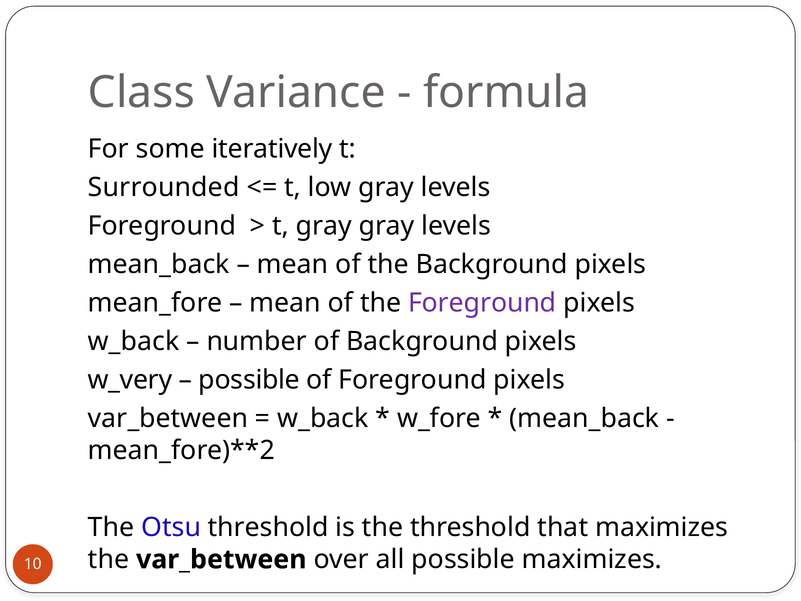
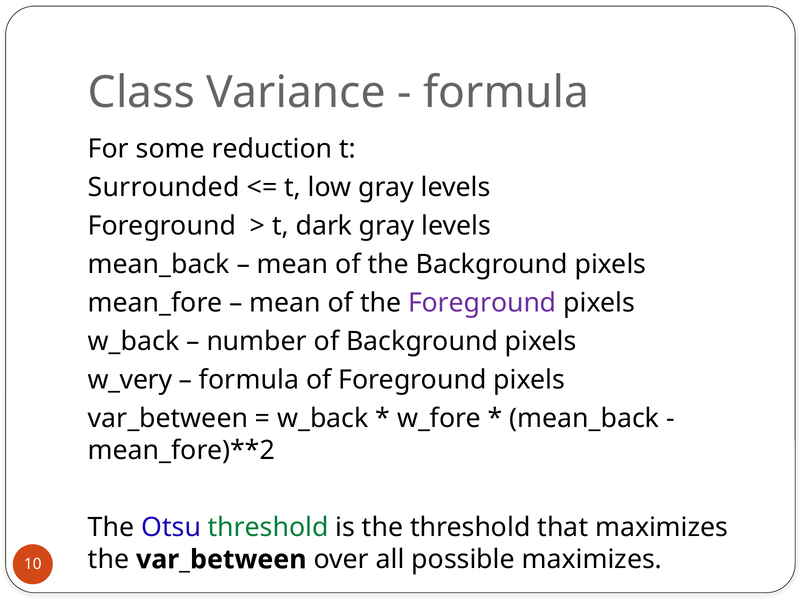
iteratively: iteratively -> reduction
t gray: gray -> dark
possible at (249, 380): possible -> formula
threshold at (268, 527) colour: black -> green
